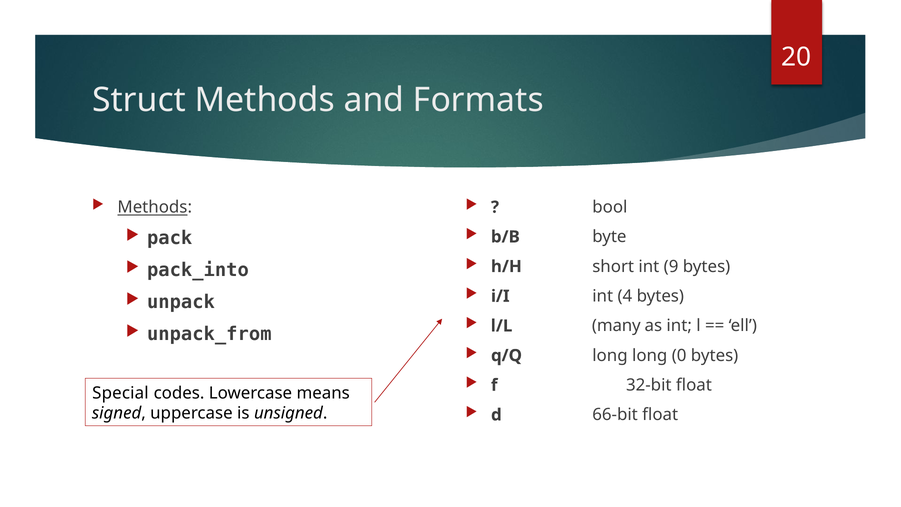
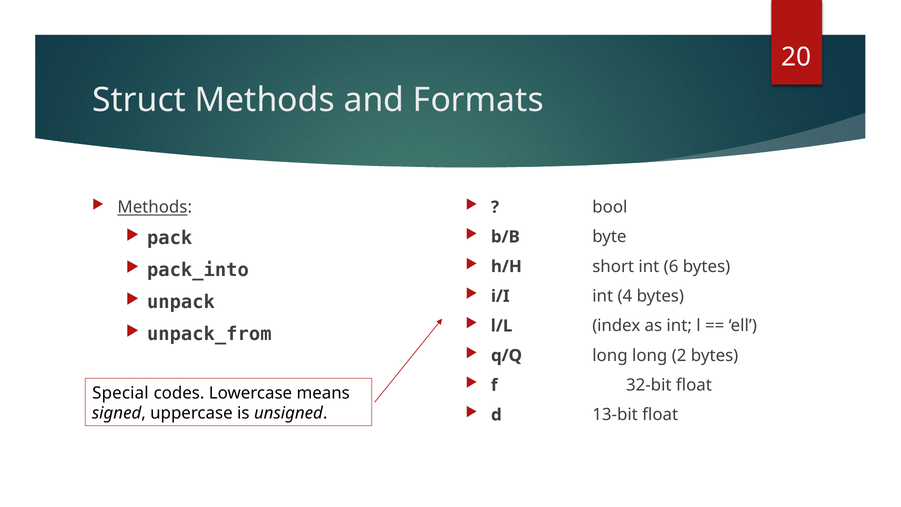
9: 9 -> 6
many: many -> index
0: 0 -> 2
66-bit: 66-bit -> 13-bit
